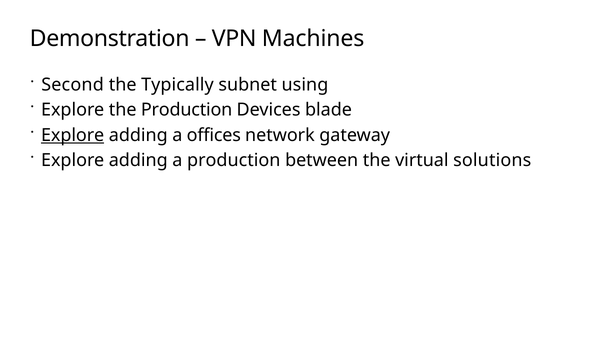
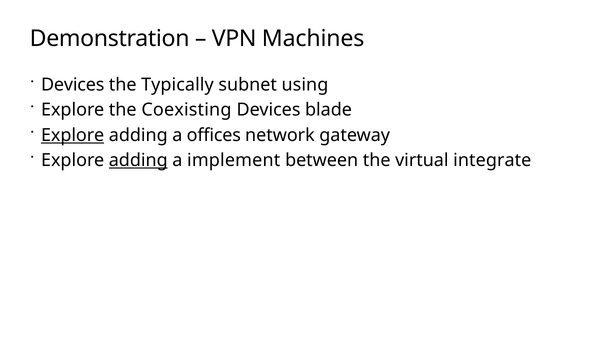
Second at (73, 85): Second -> Devices
the Production: Production -> Coexisting
adding at (138, 160) underline: none -> present
a production: production -> implement
solutions: solutions -> integrate
